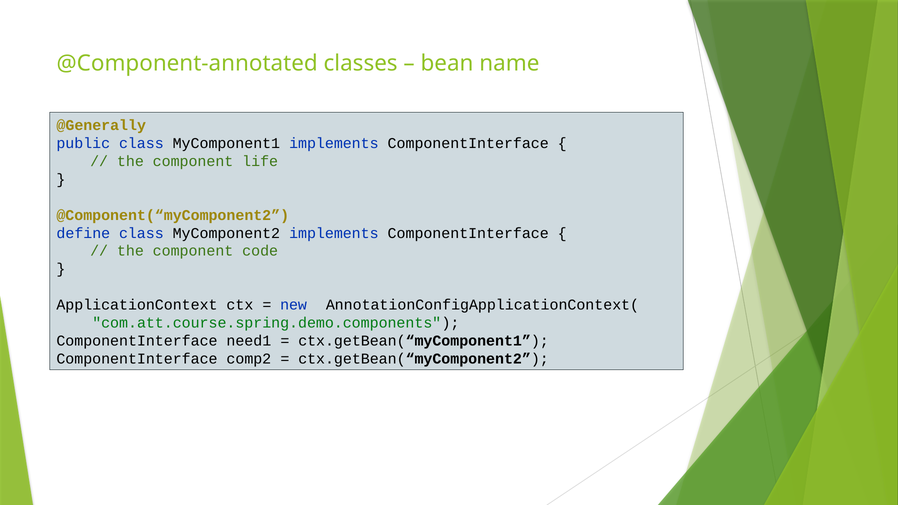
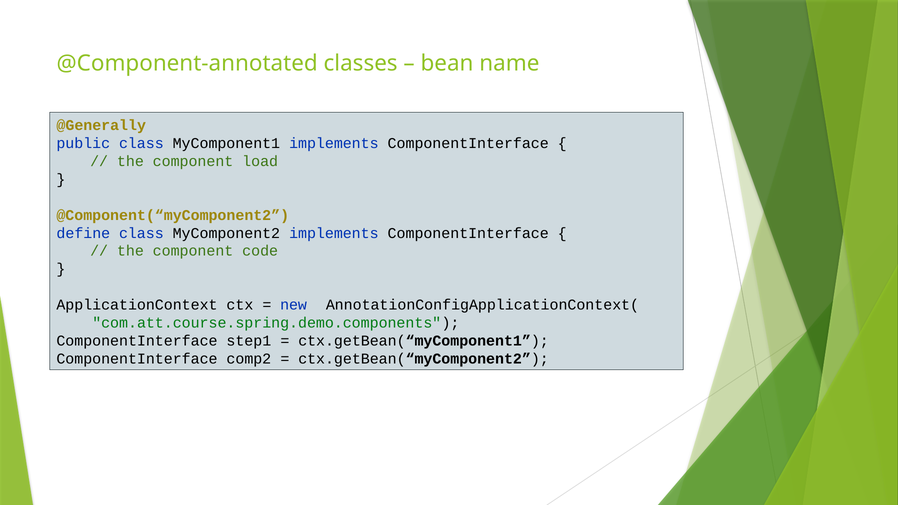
life: life -> load
need1: need1 -> step1
